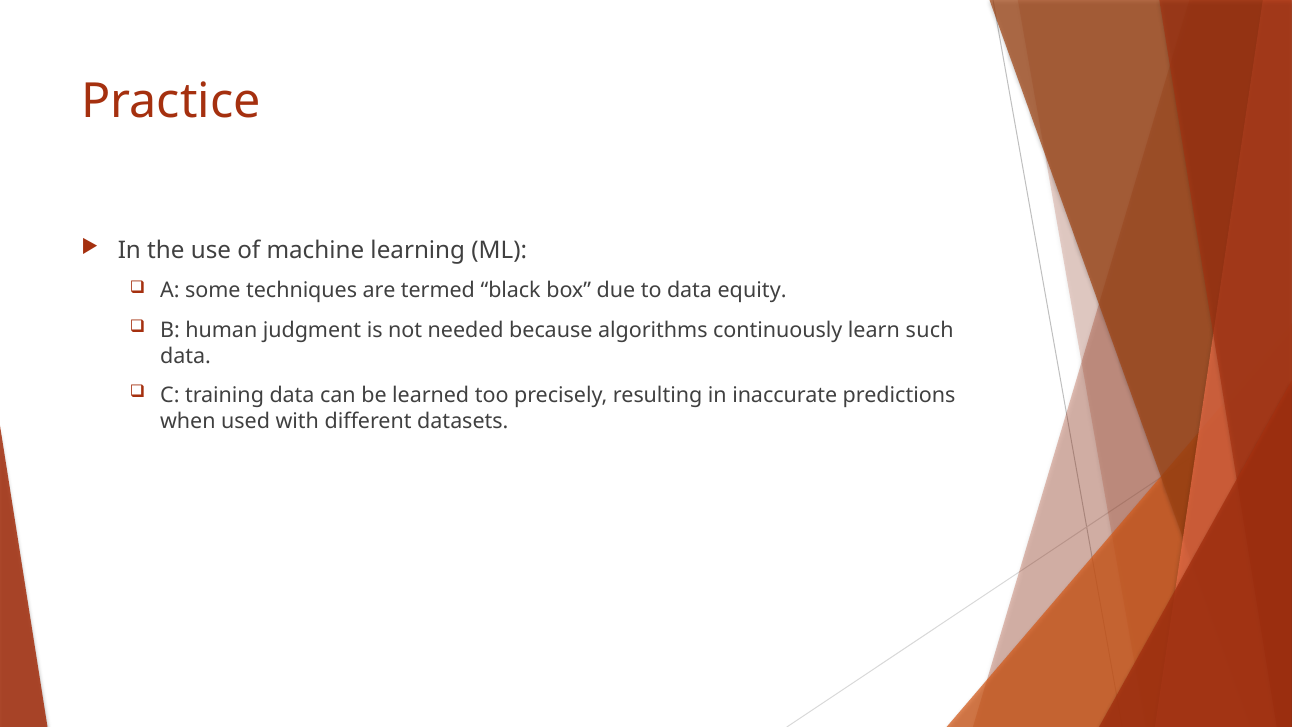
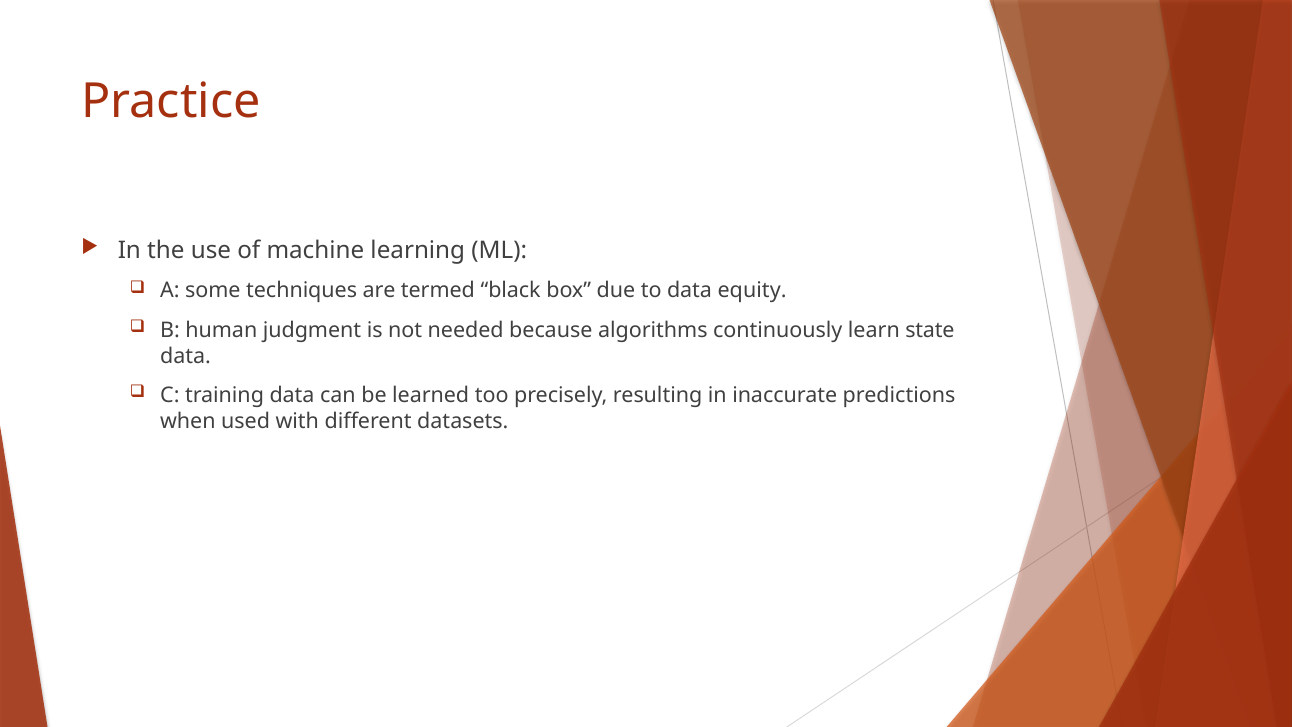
such: such -> state
